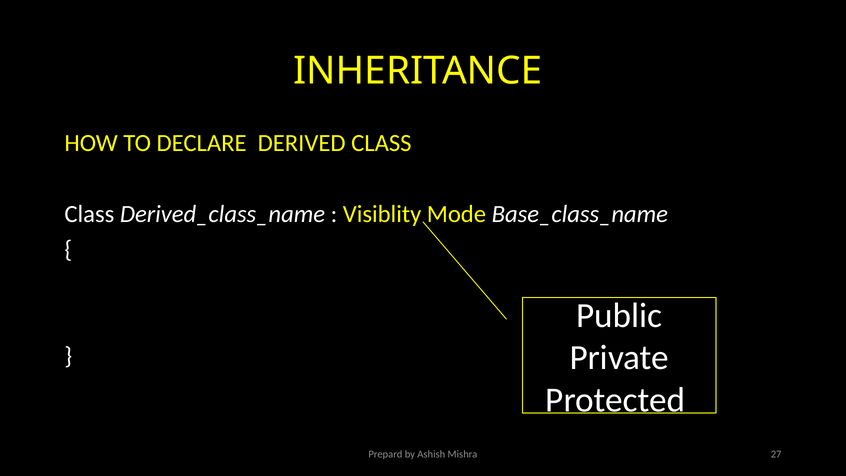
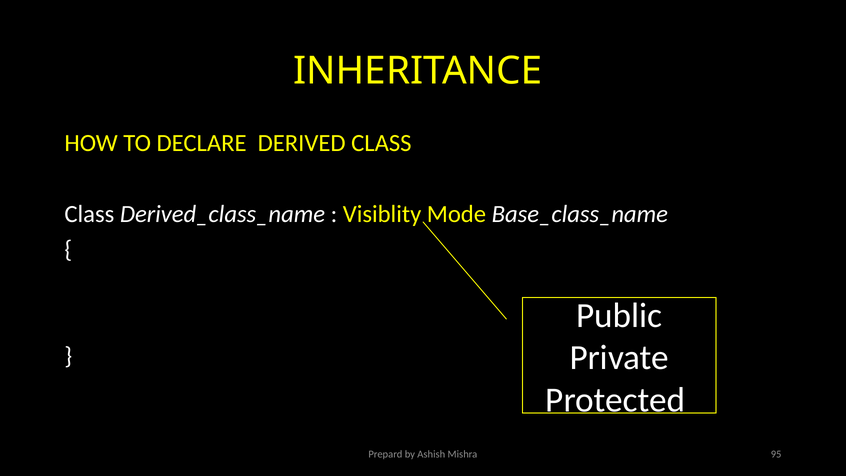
27: 27 -> 95
